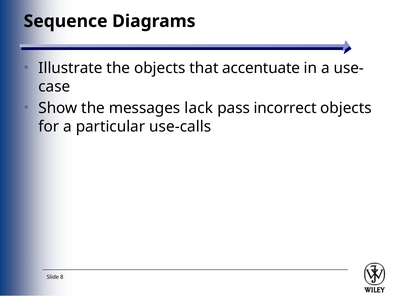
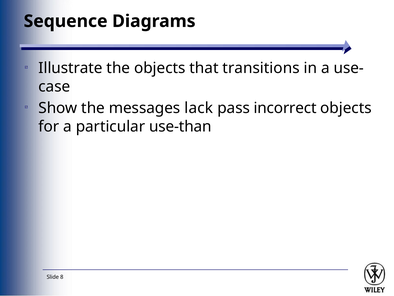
accentuate: accentuate -> transitions
use-calls: use-calls -> use-than
